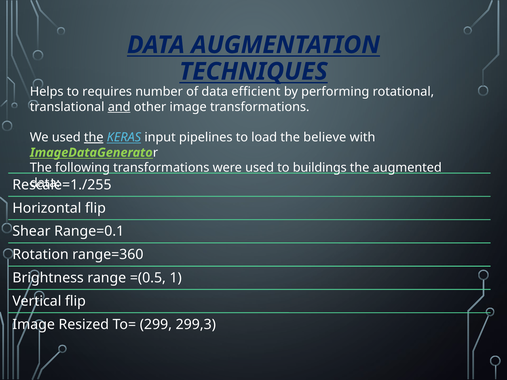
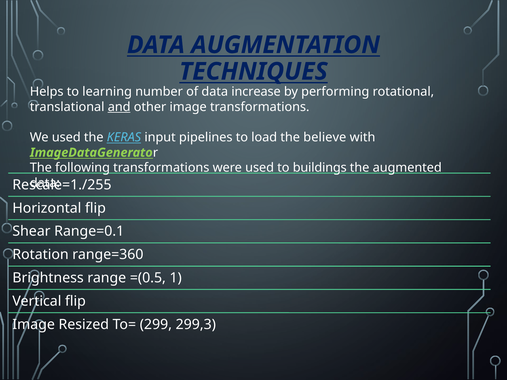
requires: requires -> learning
efficient: efficient -> increase
the at (94, 137) underline: present -> none
